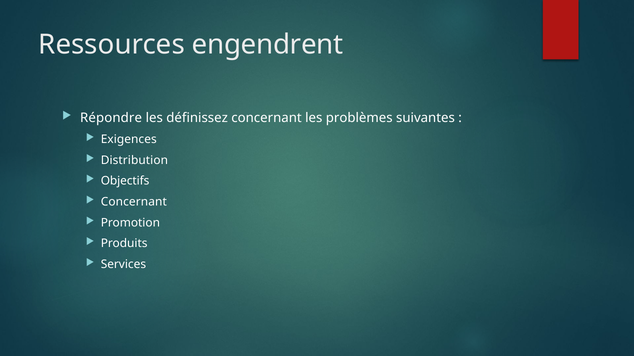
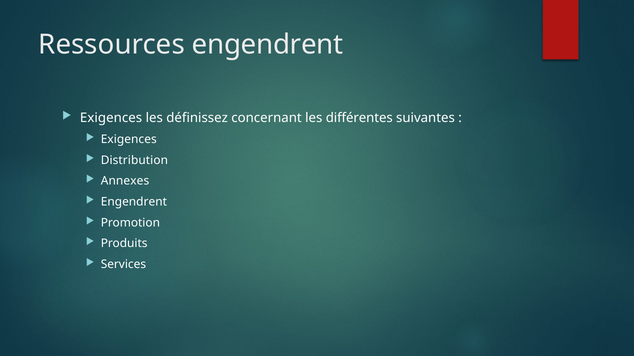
Répondre at (111, 118): Répondre -> Exigences
problèmes: problèmes -> différentes
Objectifs: Objectifs -> Annexes
Concernant at (134, 202): Concernant -> Engendrent
